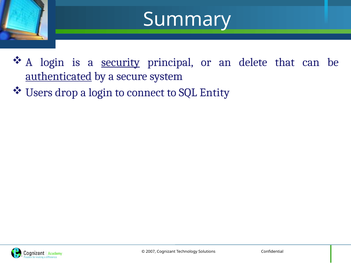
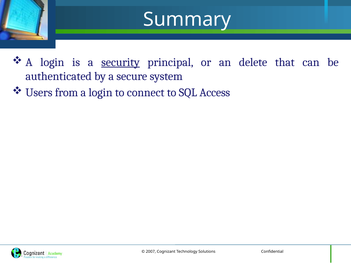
authenticated underline: present -> none
drop: drop -> from
Entity: Entity -> Access
